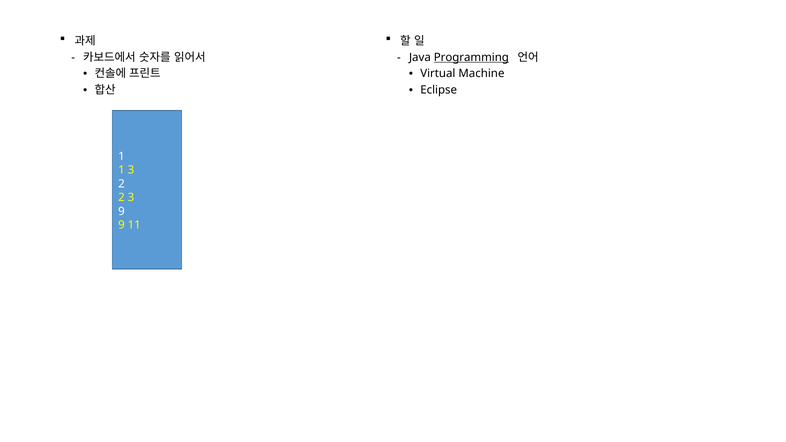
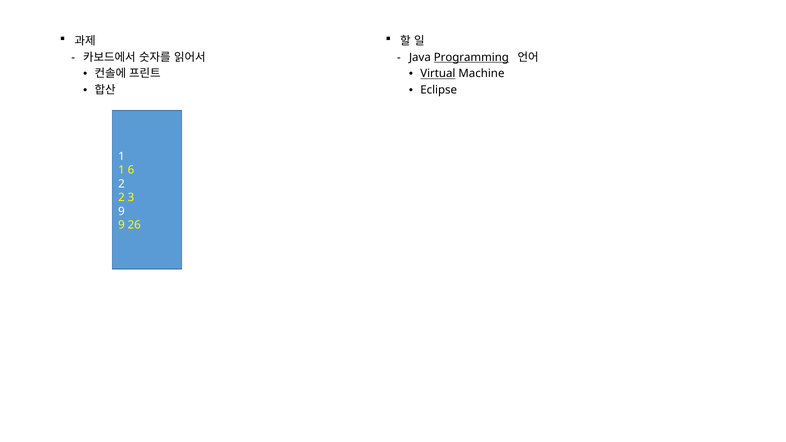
Virtual underline: none -> present
1 3: 3 -> 6
11: 11 -> 26
